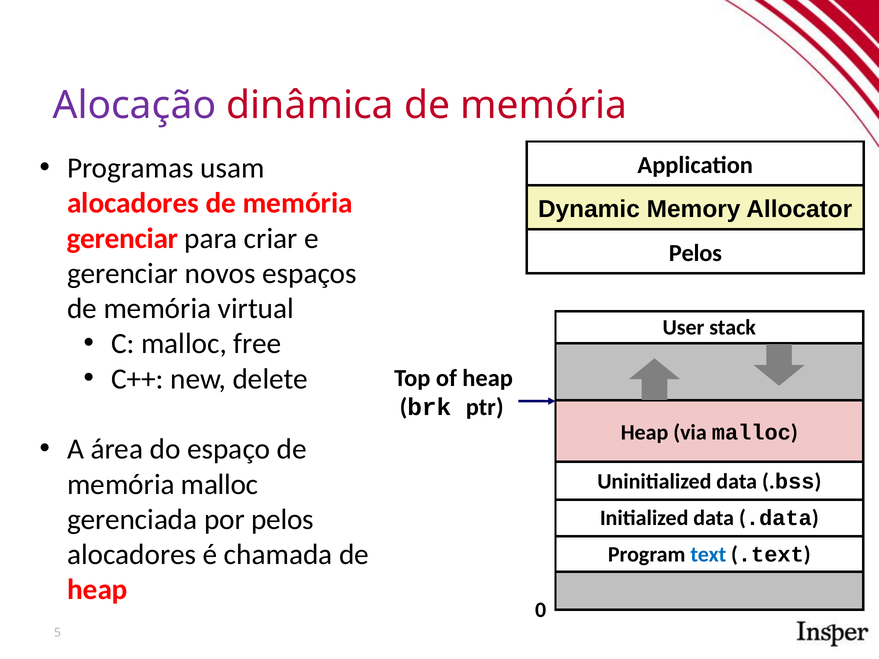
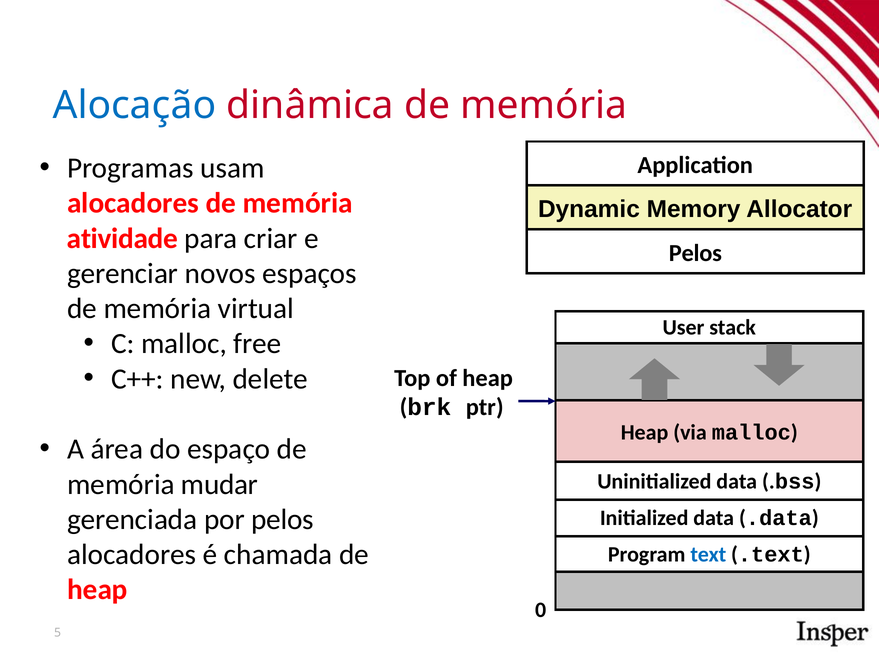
Alocação colour: purple -> blue
gerenciar at (122, 238): gerenciar -> atividade
memória malloc: malloc -> mudar
